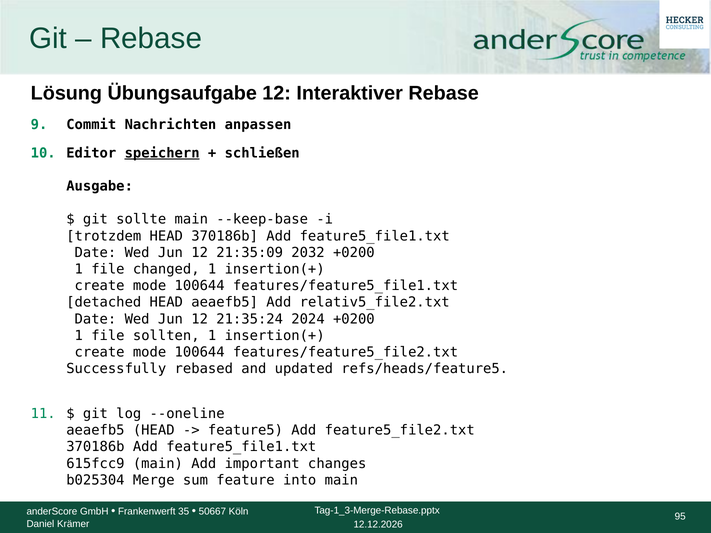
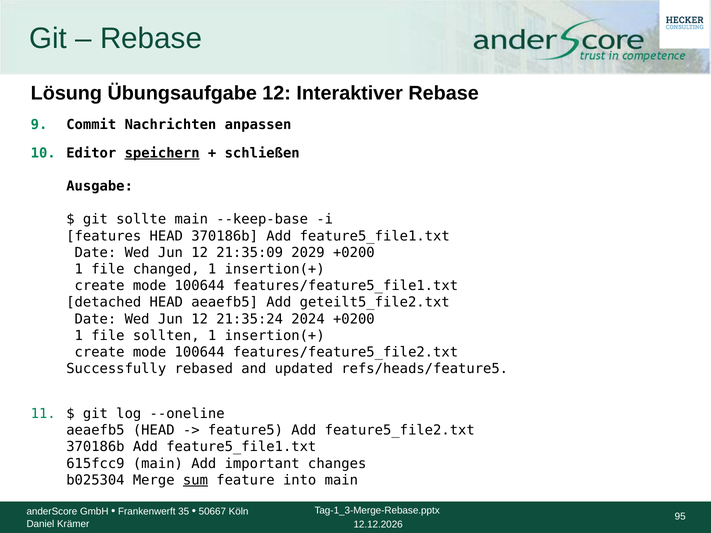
trotzdem: trotzdem -> features
2032: 2032 -> 2029
relativ5_file2.txt: relativ5_file2.txt -> geteilt5_file2.txt
sum underline: none -> present
